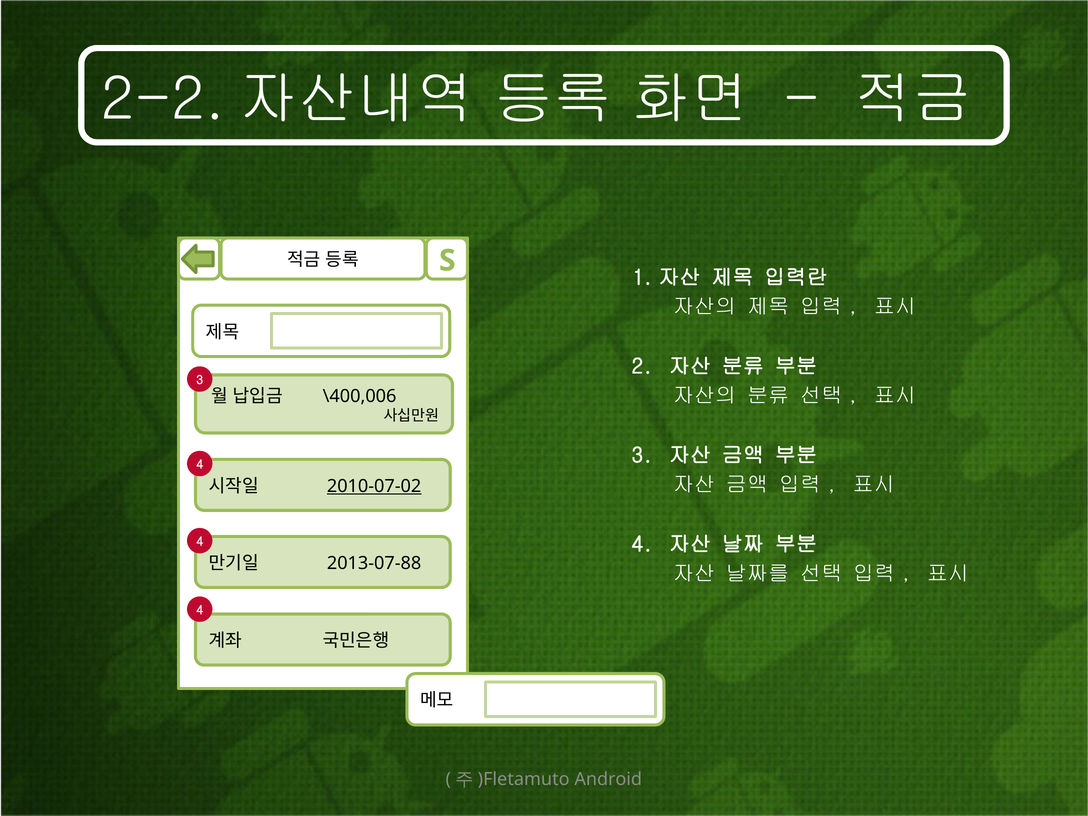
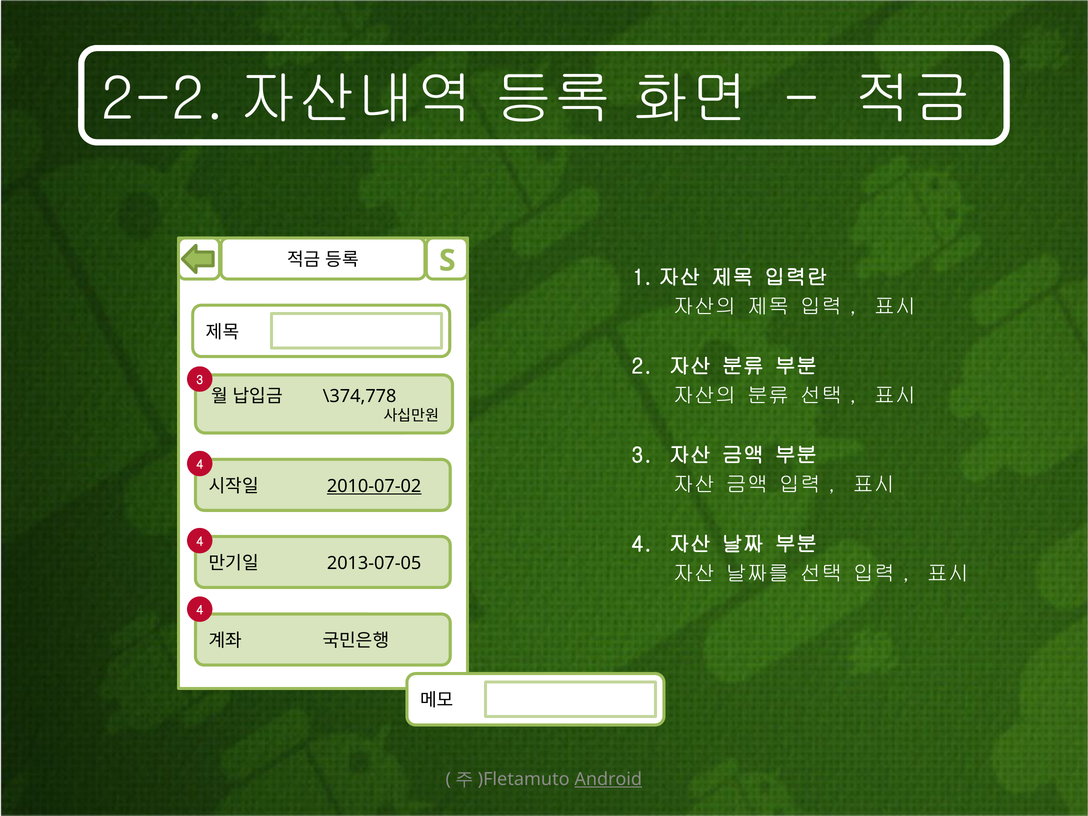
\400,006: \400,006 -> \374,778
2013-07-88: 2013-07-88 -> 2013-07-05
Android underline: none -> present
